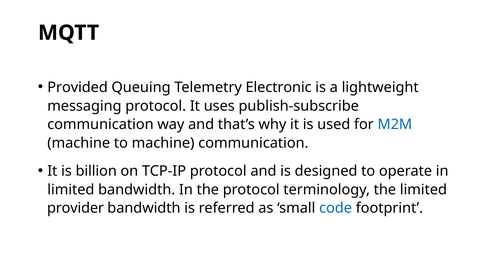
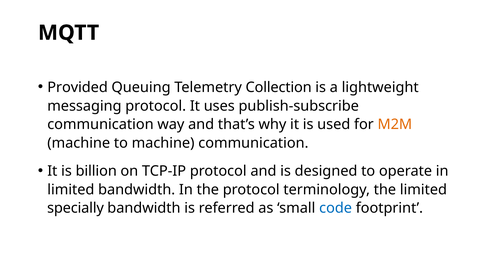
Electronic: Electronic -> Collection
M2M colour: blue -> orange
provider: provider -> specially
